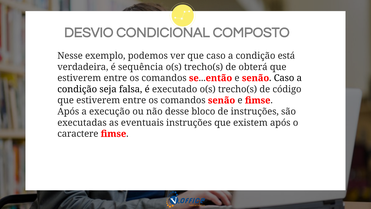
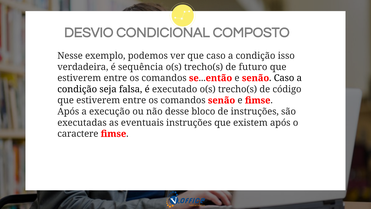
está: está -> isso
obterá: obterá -> futuro
